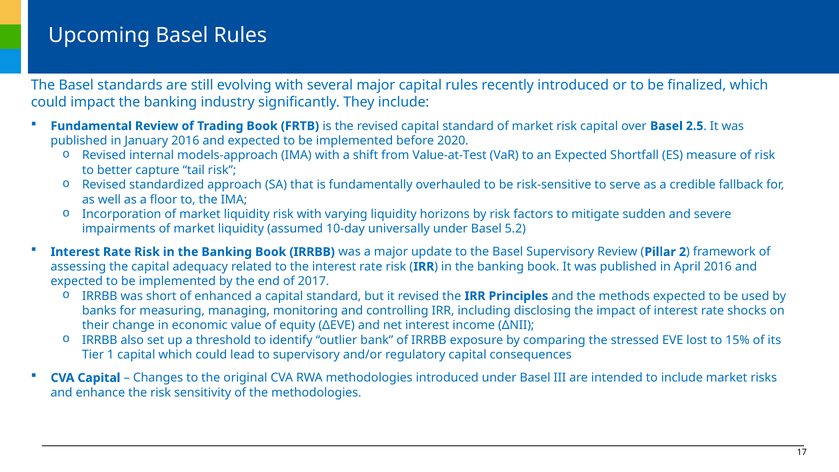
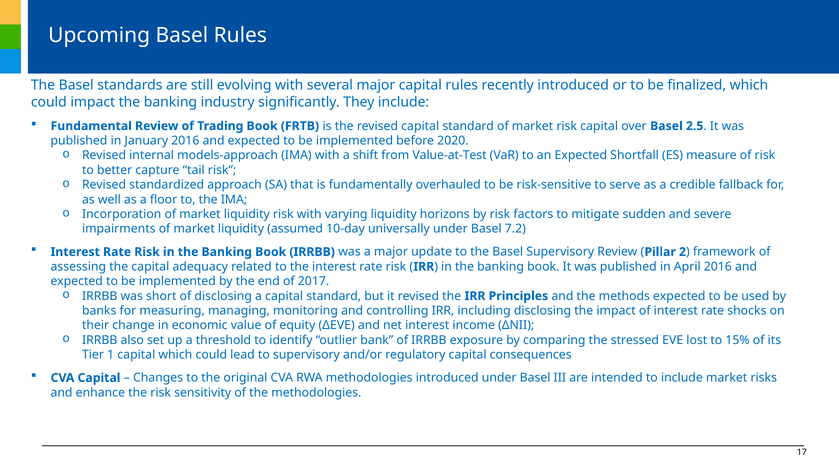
5.2: 5.2 -> 7.2
of enhanced: enhanced -> disclosing
